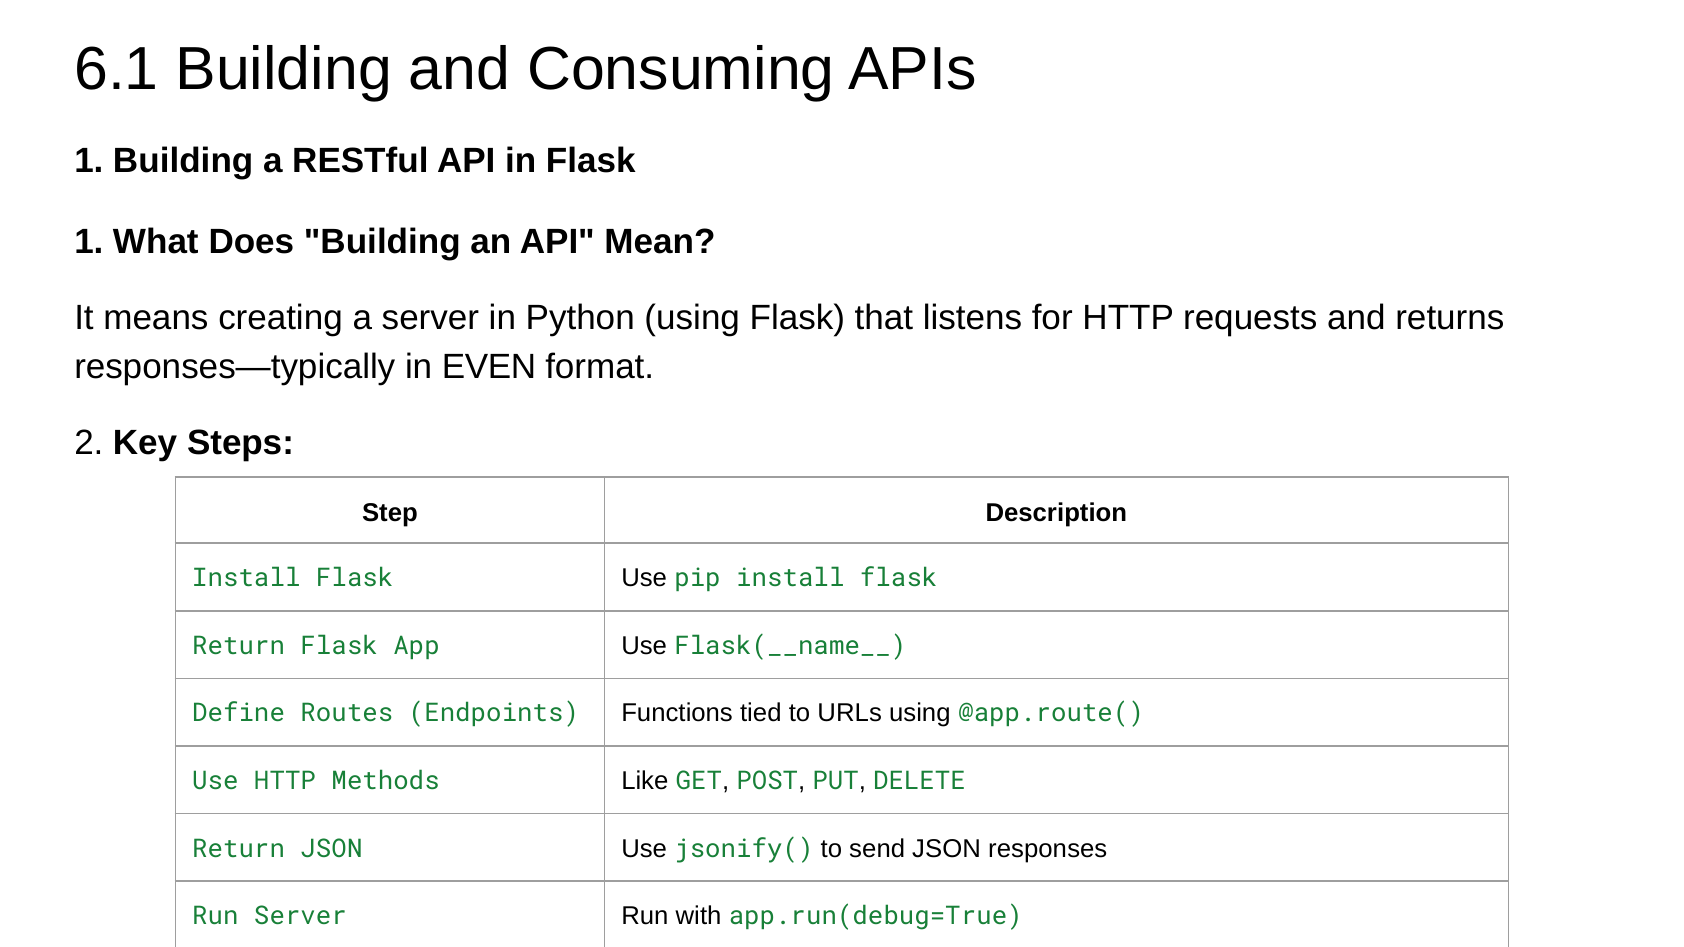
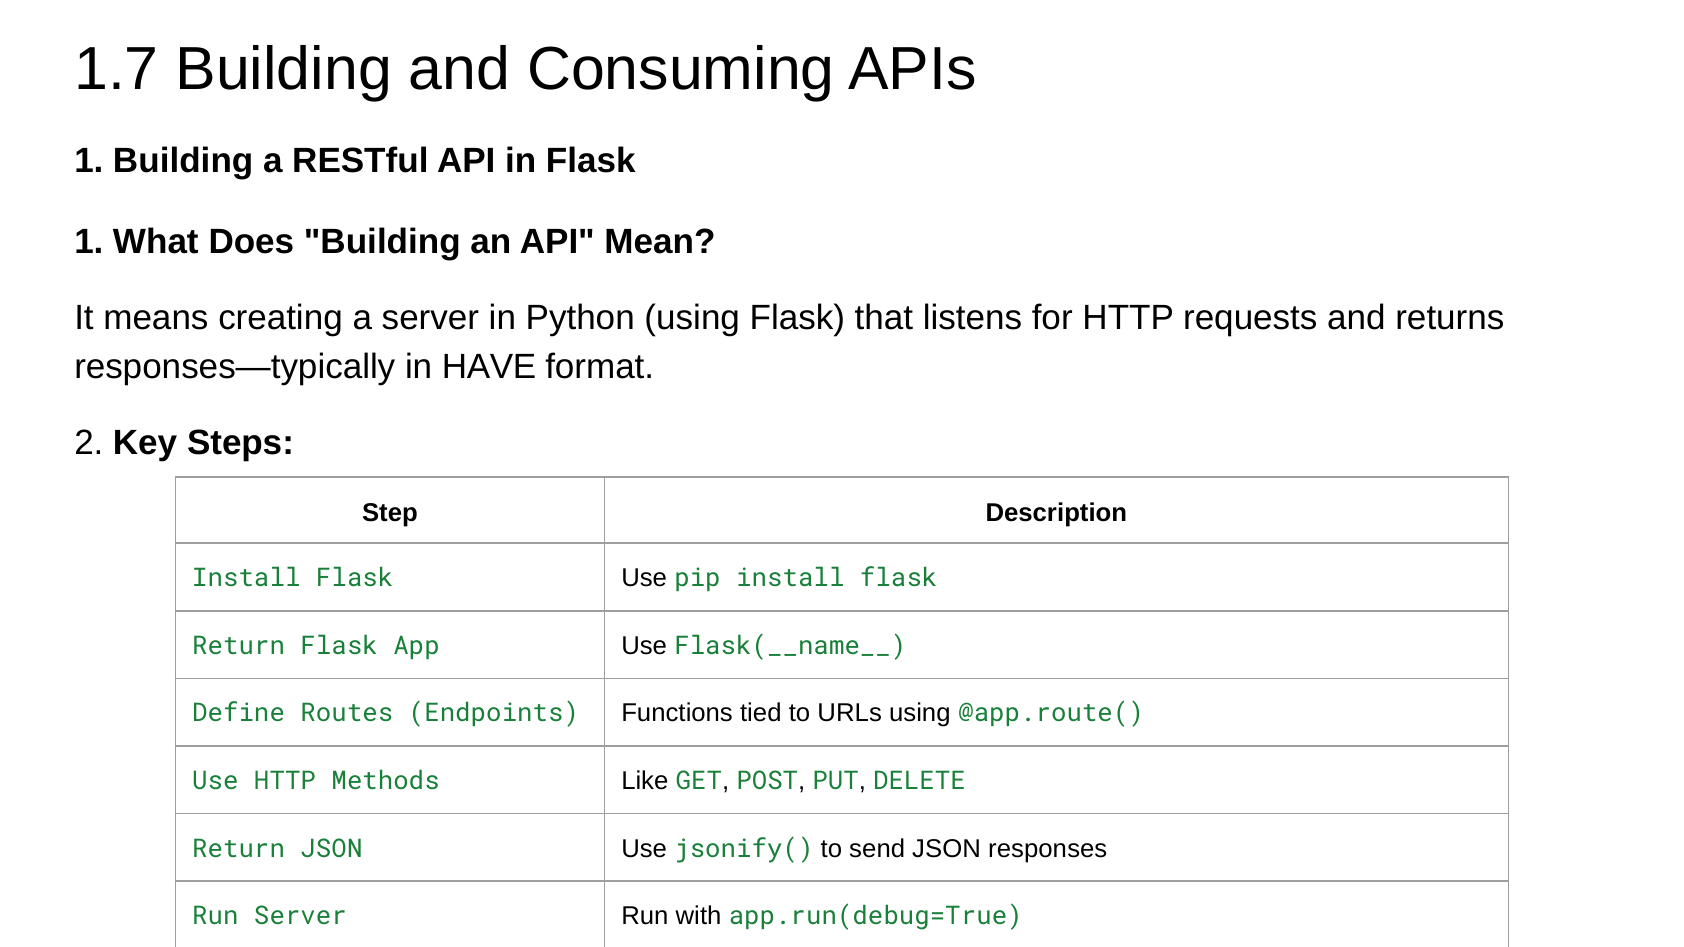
6.1: 6.1 -> 1.7
EVEN: EVEN -> HAVE
